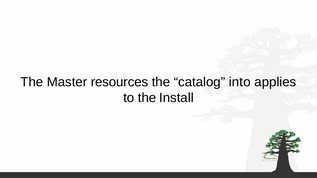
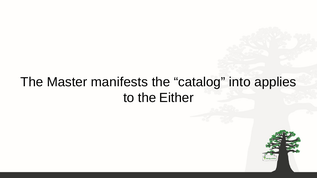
resources: resources -> manifests
Install: Install -> Either
